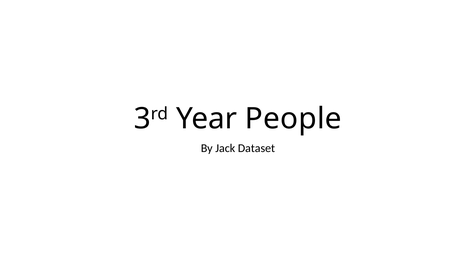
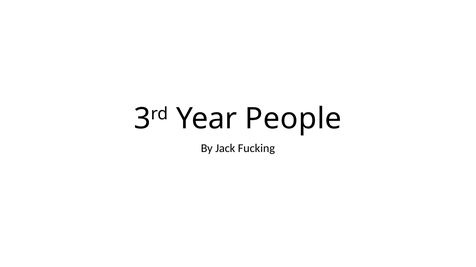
Dataset: Dataset -> Fucking
